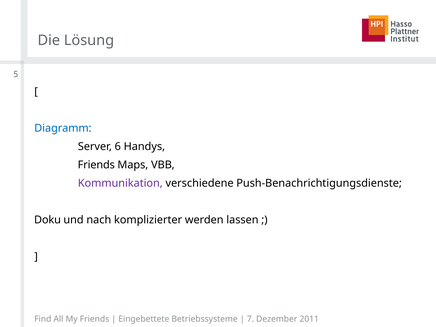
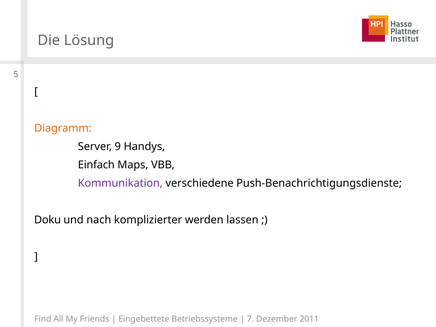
Diagramm colour: blue -> orange
6: 6 -> 9
Friends at (96, 165): Friends -> Einfach
